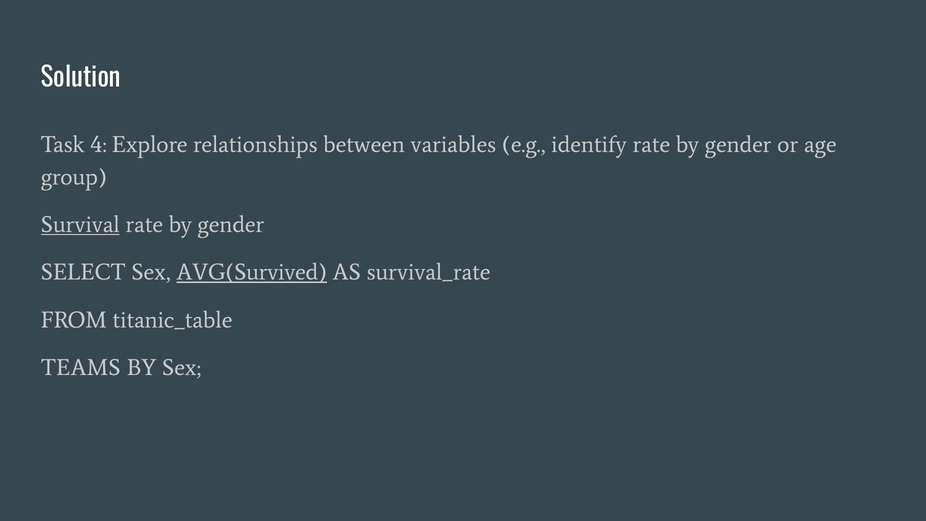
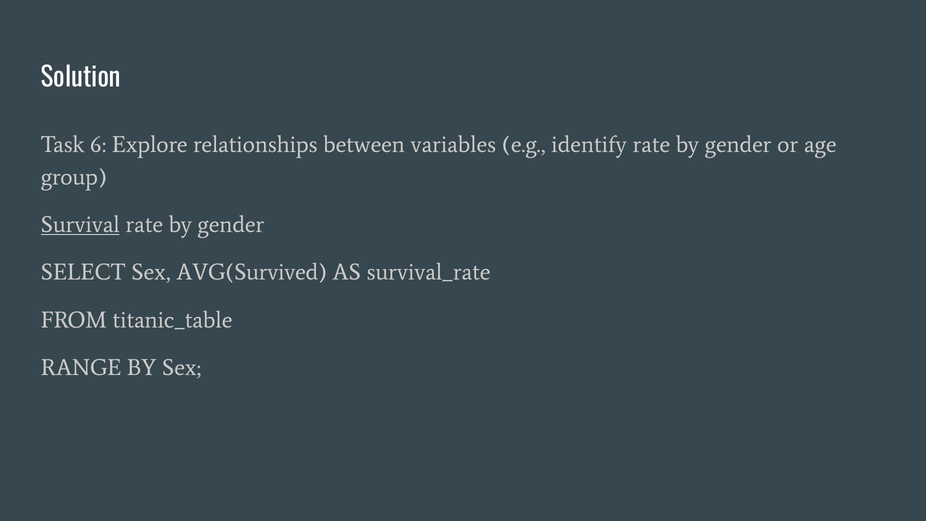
4: 4 -> 6
AVG(Survived underline: present -> none
TEAMS: TEAMS -> RANGE
